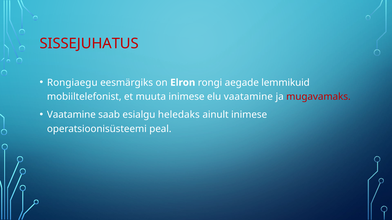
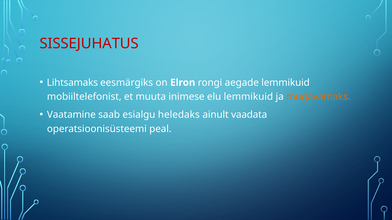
Rongiaegu: Rongiaegu -> Lihtsamaks
elu vaatamine: vaatamine -> lemmikuid
mugavamaks colour: red -> orange
ainult inimese: inimese -> vaadata
